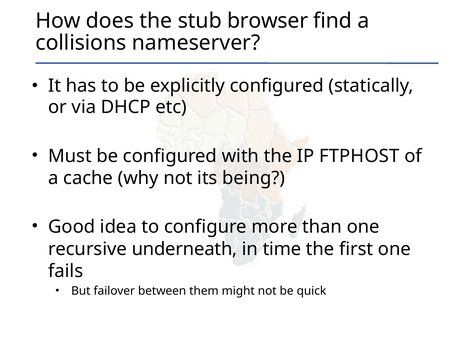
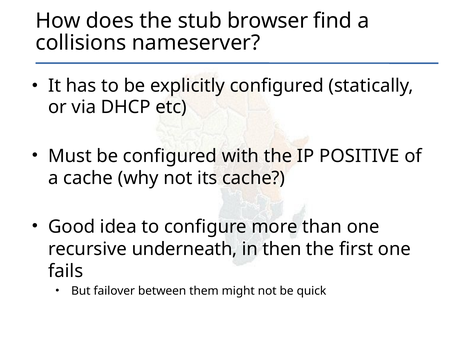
FTPHOST: FTPHOST -> POSITIVE
its being: being -> cache
time: time -> then
